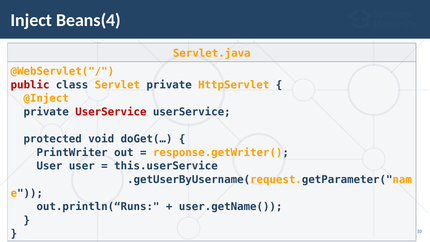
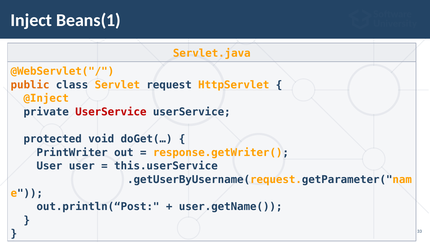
Beans(4: Beans(4 -> Beans(1
public colour: red -> orange
Servlet private: private -> request
out.println(“Runs: out.println(“Runs -> out.println(“Post
